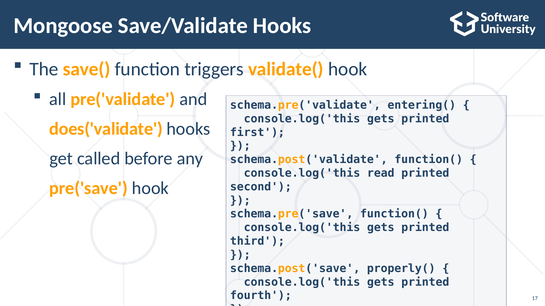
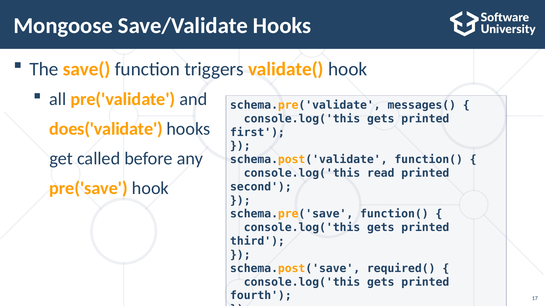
entering(: entering( -> messages(
properly(: properly( -> required(
